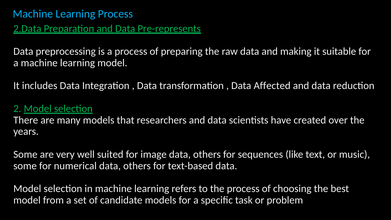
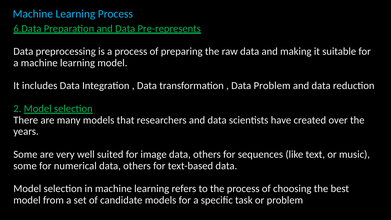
2.Data: 2.Data -> 6.Data
Data Affected: Affected -> Problem
